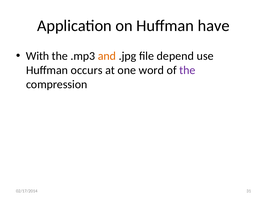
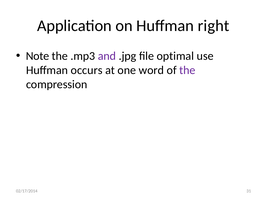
have: have -> right
With: With -> Note
and colour: orange -> purple
depend: depend -> optimal
